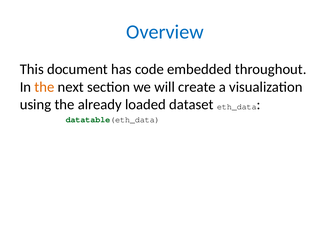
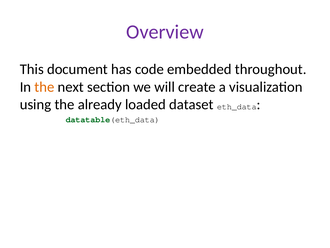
Overview colour: blue -> purple
